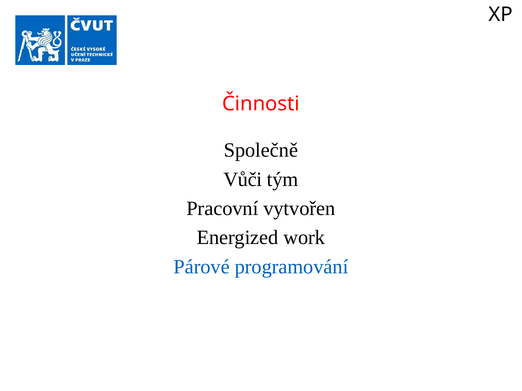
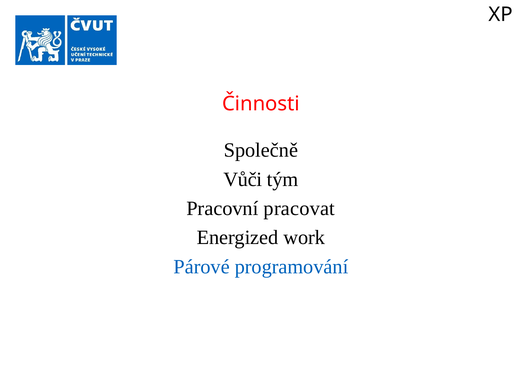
vytvořen: vytvořen -> pracovat
